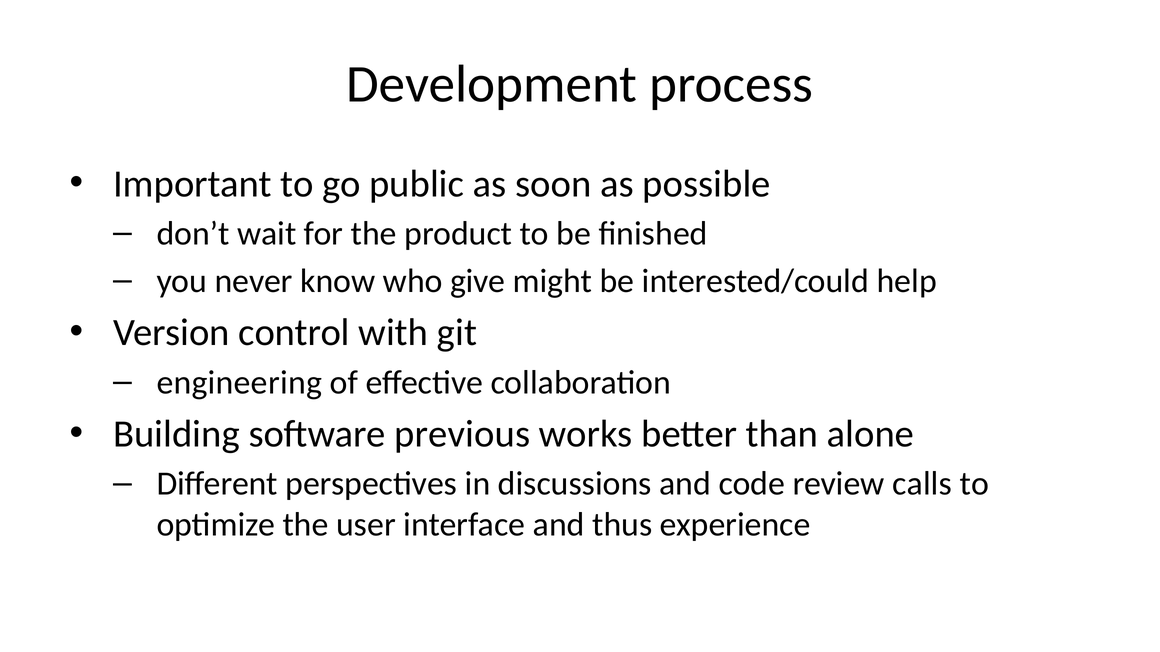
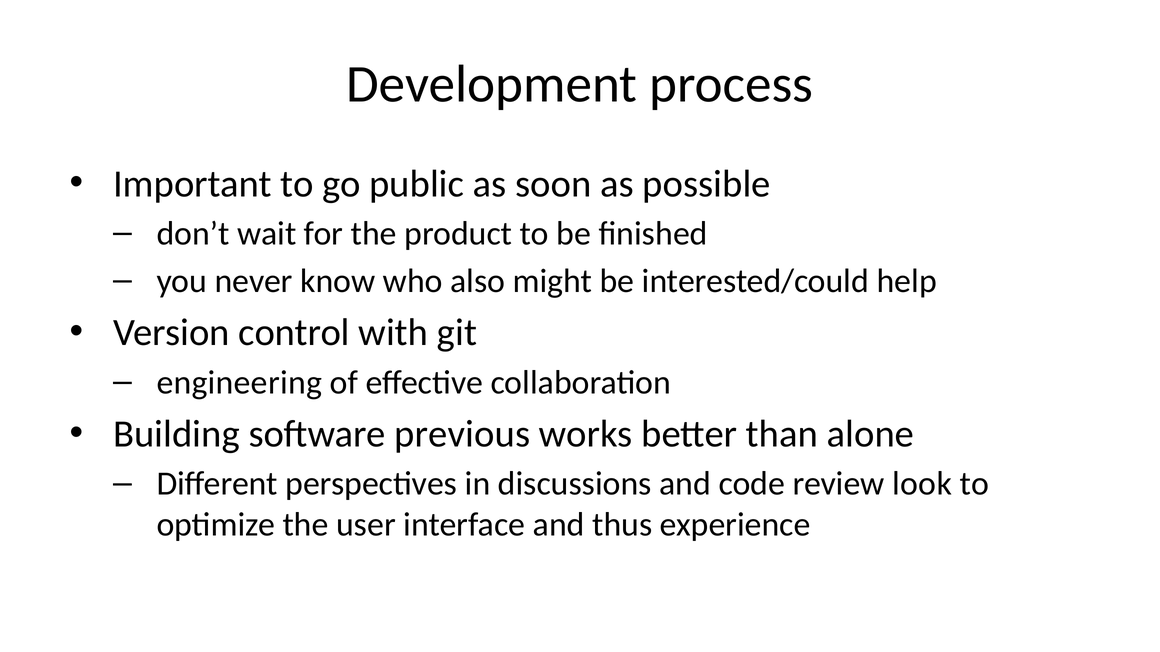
give: give -> also
calls: calls -> look
